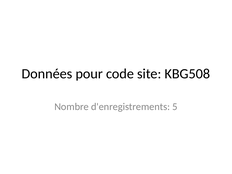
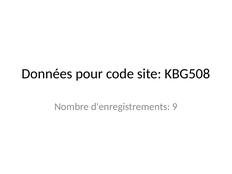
5: 5 -> 9
